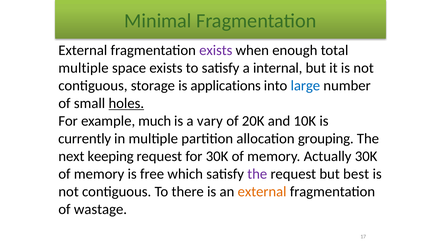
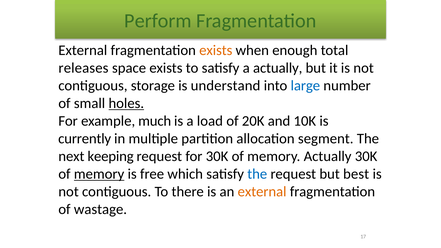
Minimal: Minimal -> Perform
exists at (216, 50) colour: purple -> orange
multiple at (83, 68): multiple -> releases
a internal: internal -> actually
applications: applications -> understand
vary: vary -> load
grouping: grouping -> segment
memory at (99, 174) underline: none -> present
the at (257, 174) colour: purple -> blue
